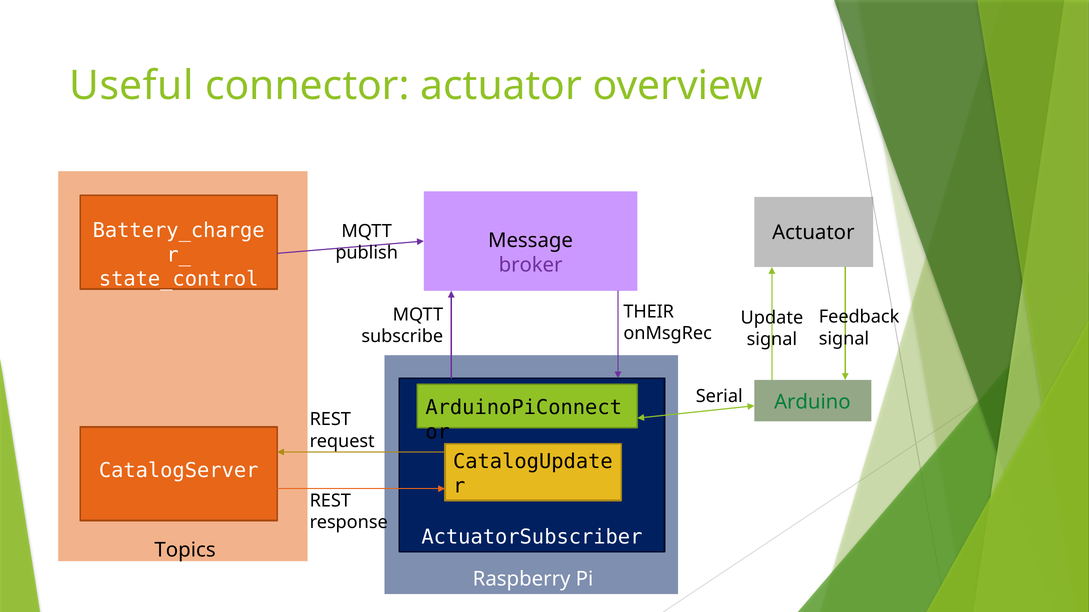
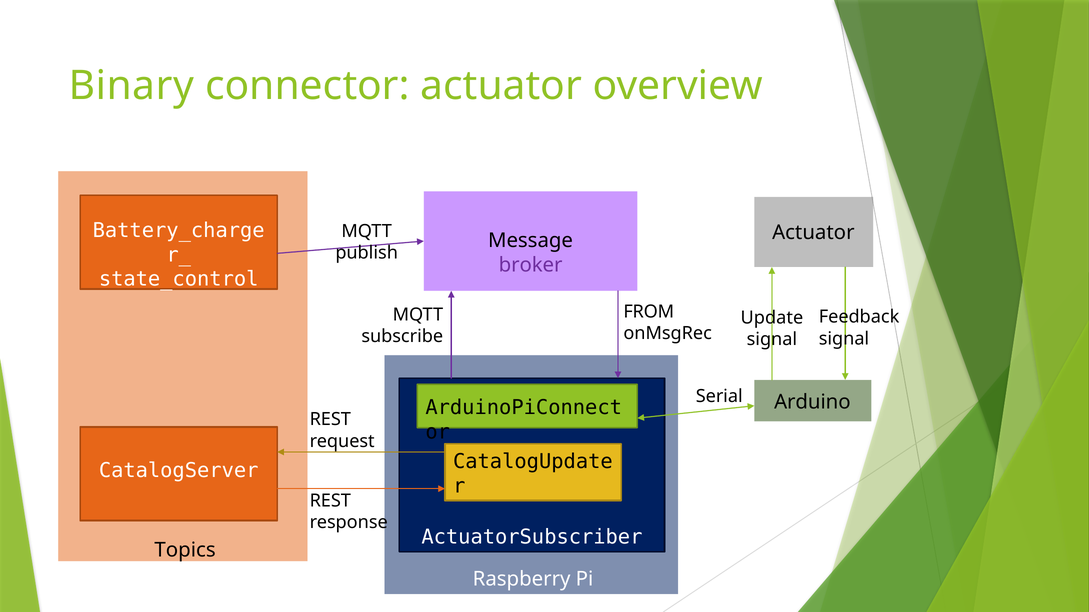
Useful: Useful -> Binary
THEIR: THEIR -> FROM
Arduino colour: green -> black
